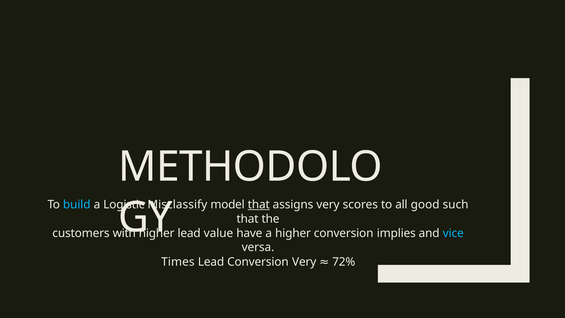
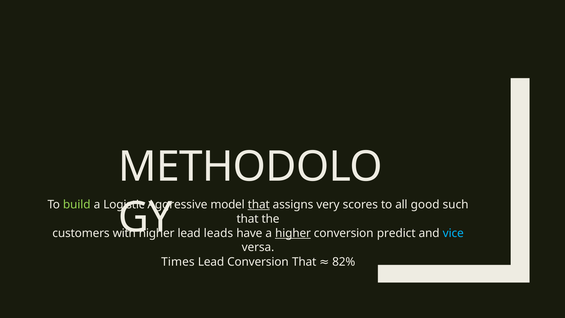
build colour: light blue -> light green
Misclassify: Misclassify -> Aggressive
value: value -> leads
higher at (293, 233) underline: none -> present
implies: implies -> predict
Conversion Very: Very -> That
72%: 72% -> 82%
